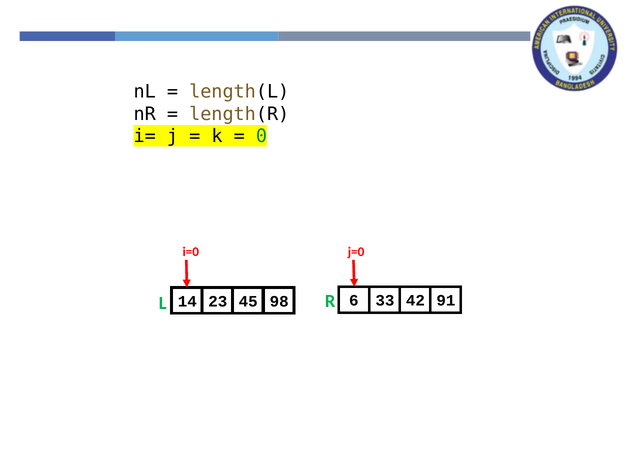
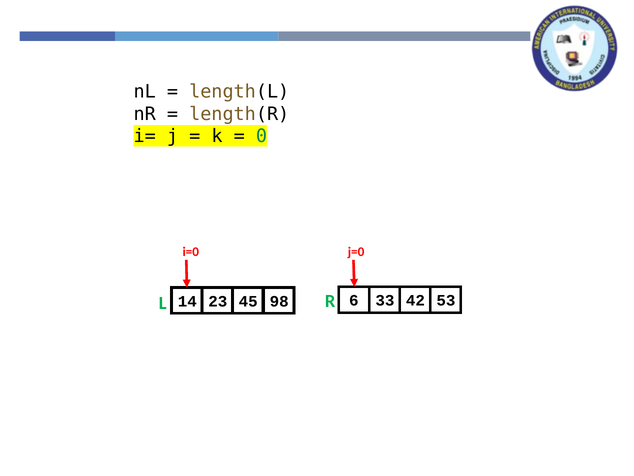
91: 91 -> 53
